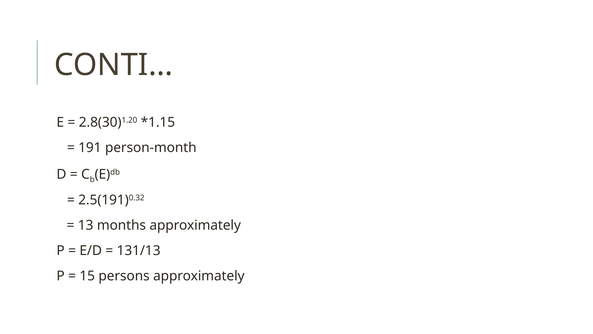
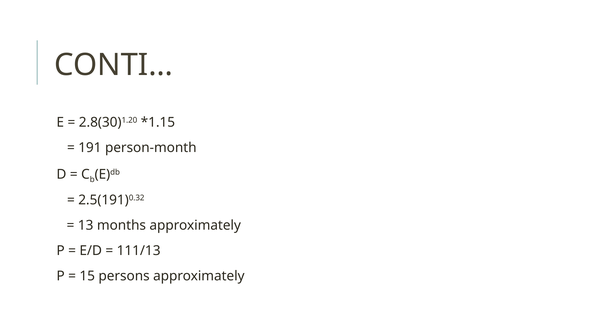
131/13: 131/13 -> 111/13
